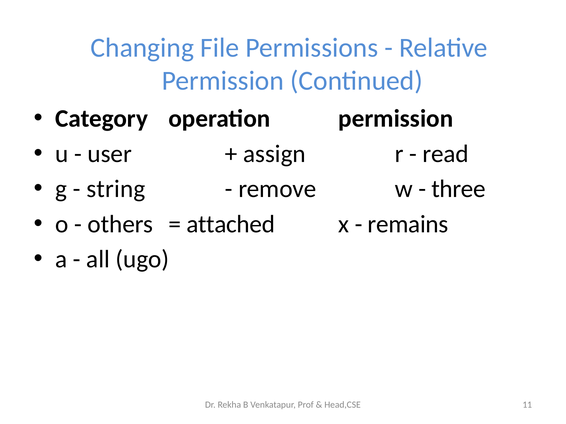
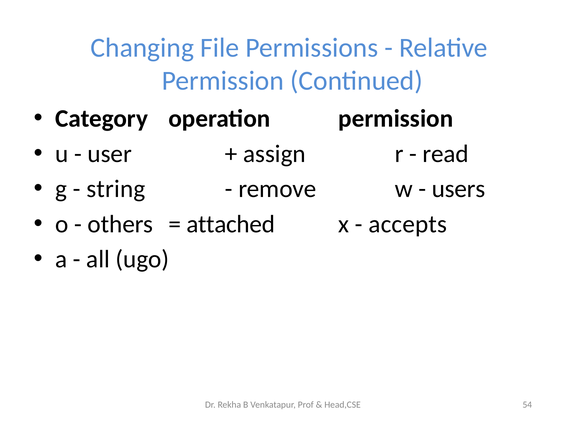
three: three -> users
remains: remains -> accepts
11: 11 -> 54
